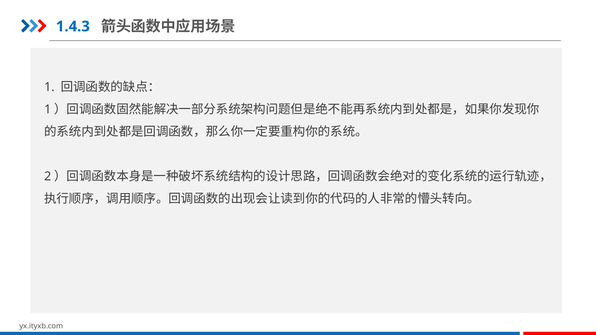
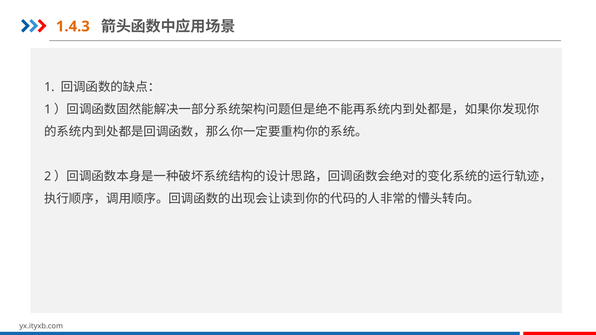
1.4.3 colour: blue -> orange
